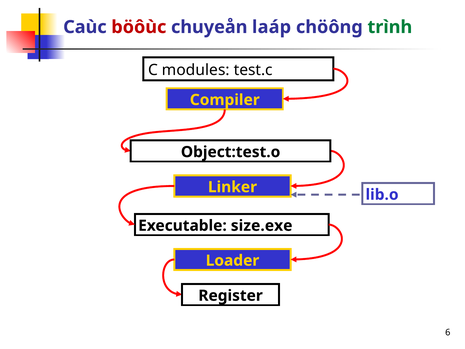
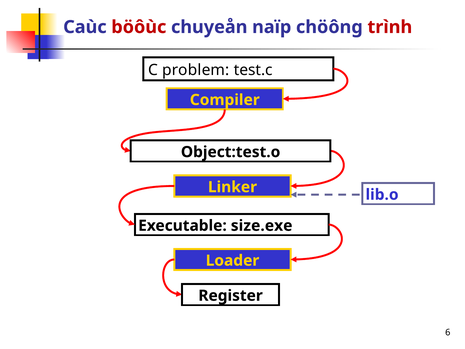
laáp: laáp -> naïp
trình colour: green -> red
modules: modules -> problem
